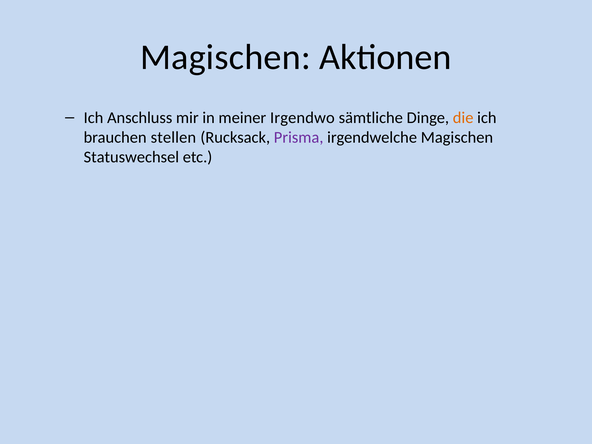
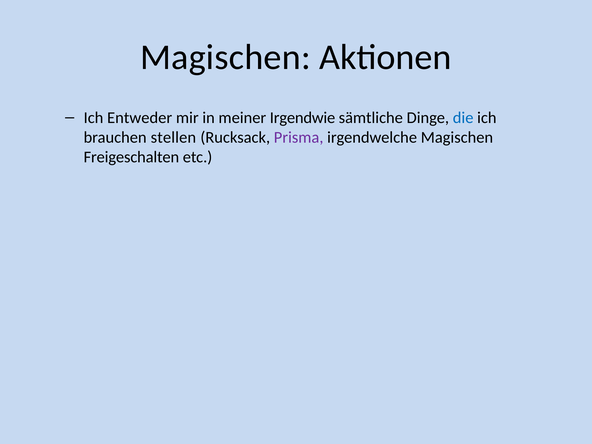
Anschluss: Anschluss -> Entweder
Irgendwo: Irgendwo -> Irgendwie
die colour: orange -> blue
Statuswechsel: Statuswechsel -> Freigeschalten
